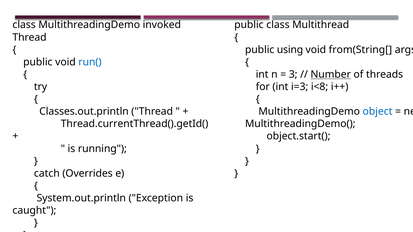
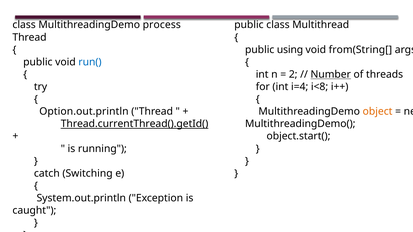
invoked: invoked -> process
3: 3 -> 2
i=3: i=3 -> i=4
Classes.out.println: Classes.out.println -> Option.out.println
object colour: blue -> orange
Thread.currentThread().getId( underline: none -> present
Overrides: Overrides -> Switching
